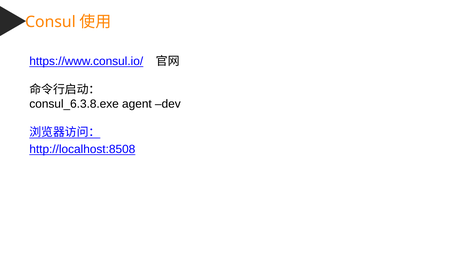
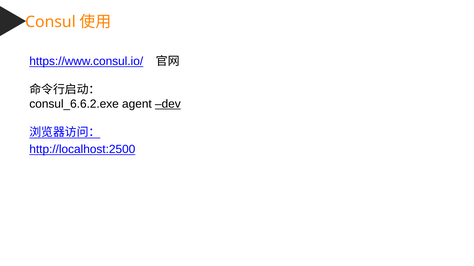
consul_6.3.8.exe: consul_6.3.8.exe -> consul_6.6.2.exe
dev underline: none -> present
http://localhost:8508: http://localhost:8508 -> http://localhost:2500
